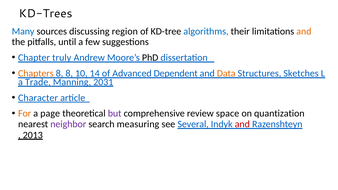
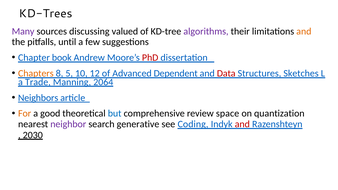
Many colour: blue -> purple
region: region -> valued
algorithms colour: blue -> purple
truly: truly -> book
PhD colour: black -> red
8 8: 8 -> 5
14: 14 -> 12
Data colour: orange -> red
2031: 2031 -> 2064
Character: Character -> Neighbors
page: page -> good
but colour: purple -> blue
measuring: measuring -> generative
Several: Several -> Coding
2013: 2013 -> 2030
